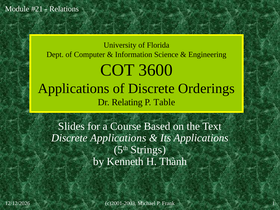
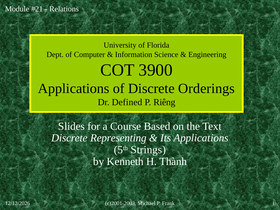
3600: 3600 -> 3900
Relating: Relating -> Defined
Table: Table -> Riêng
Discrete Applications: Applications -> Representing
